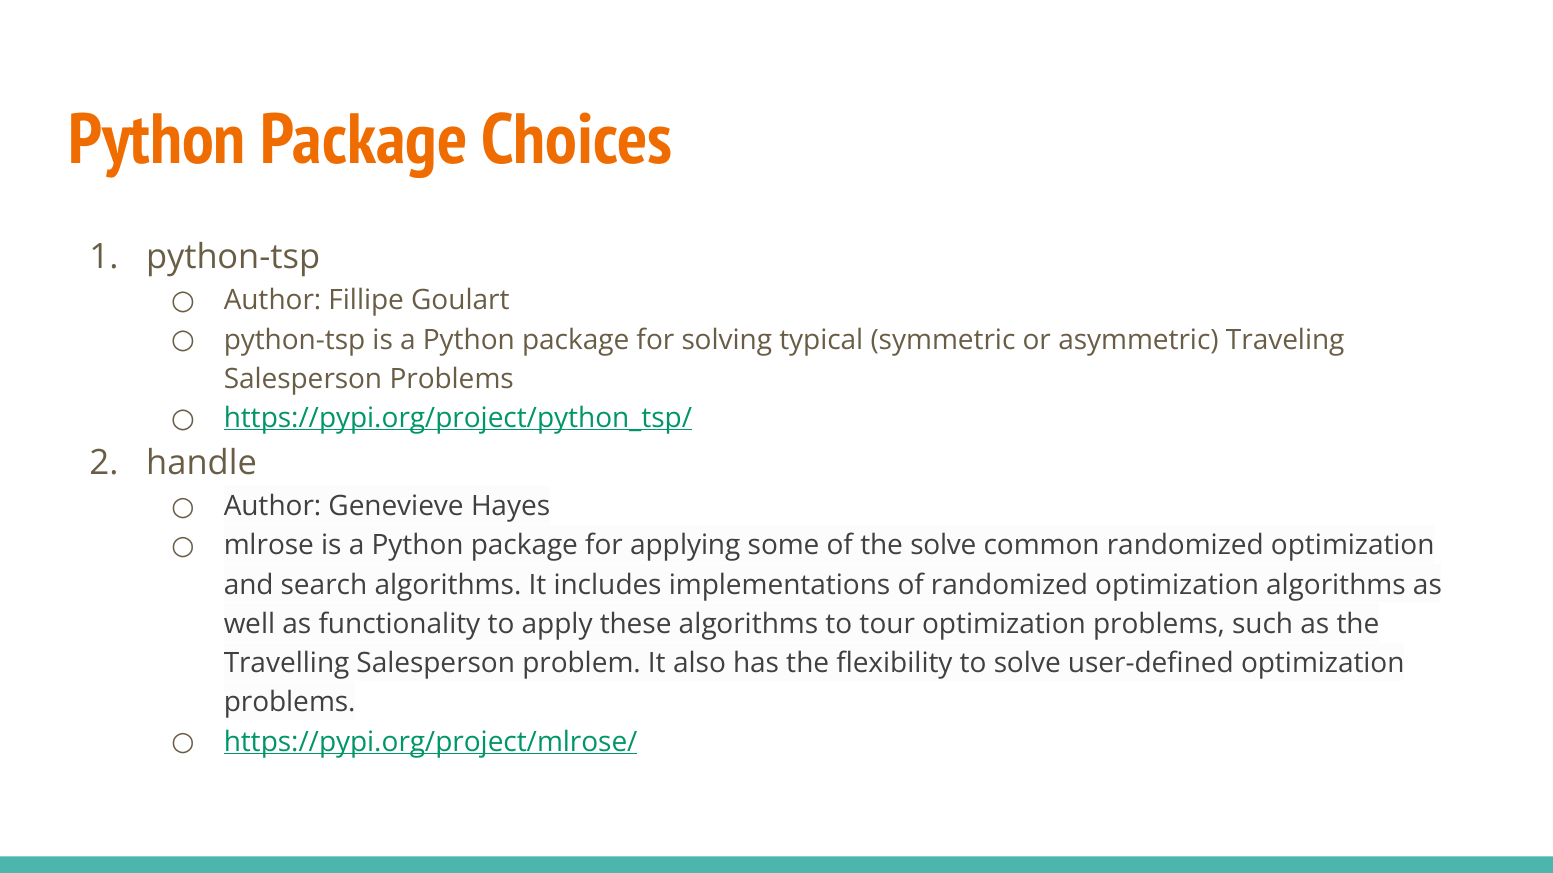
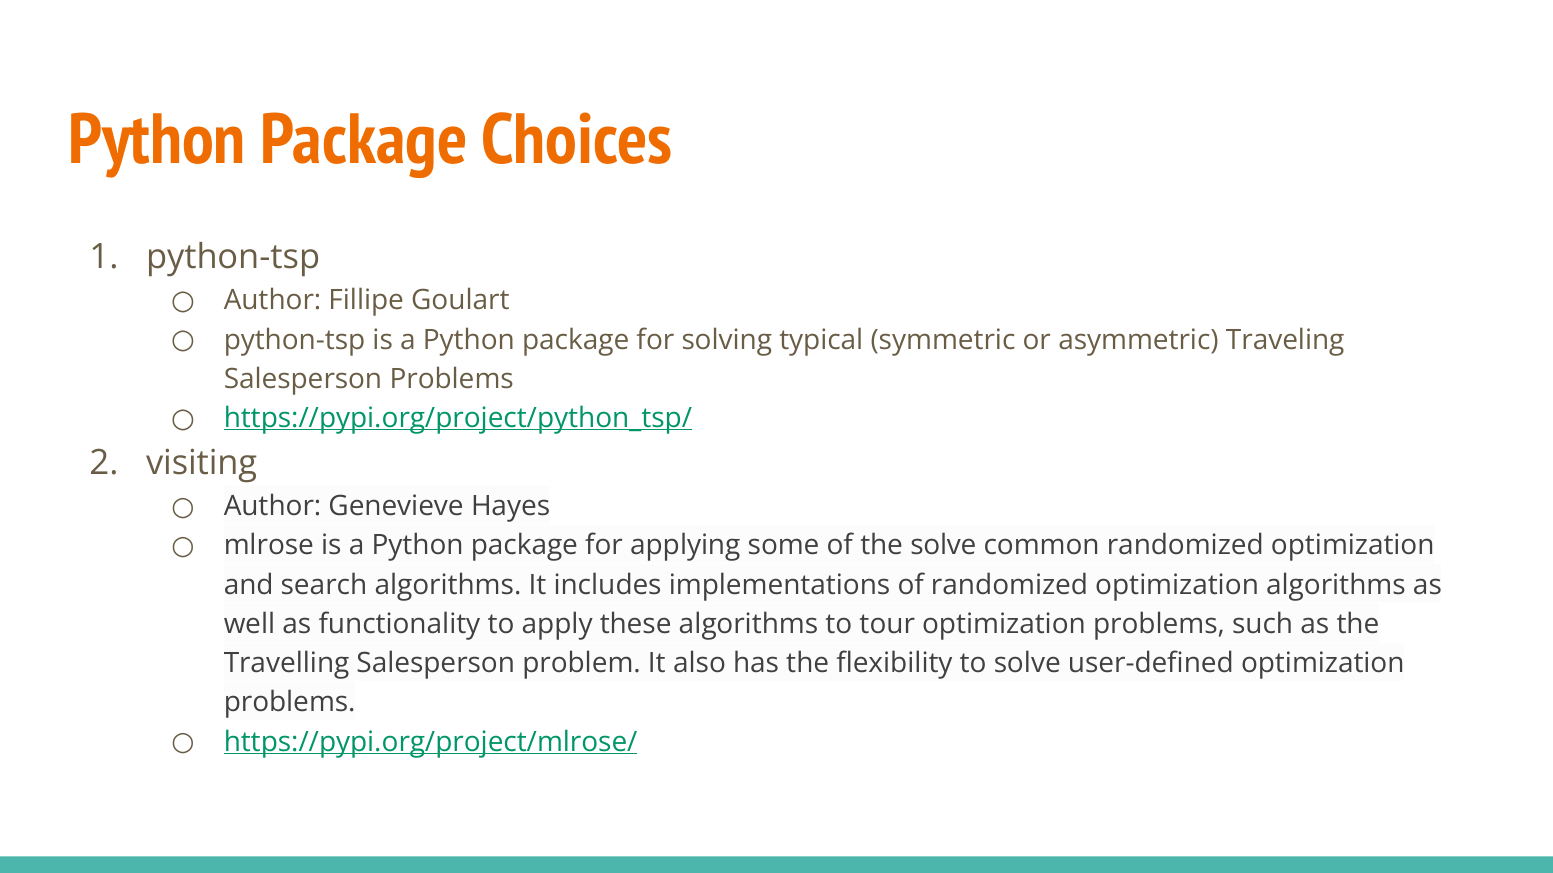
handle: handle -> visiting
